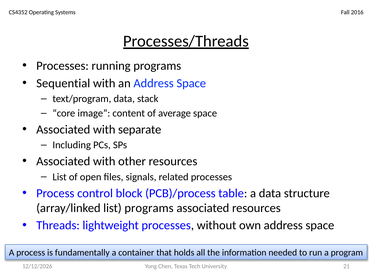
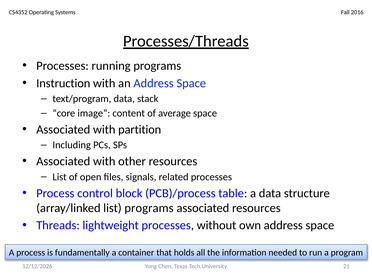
Sequential: Sequential -> Instruction
separate: separate -> partition
